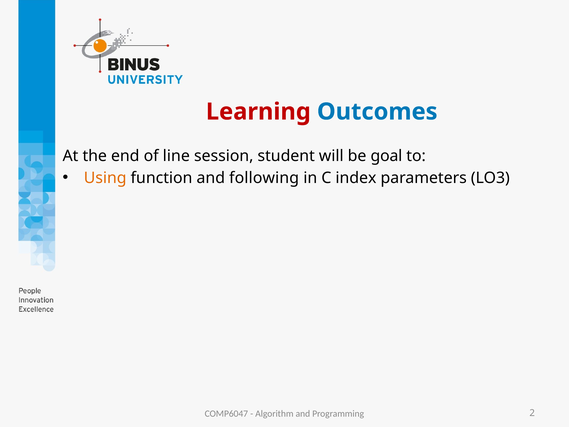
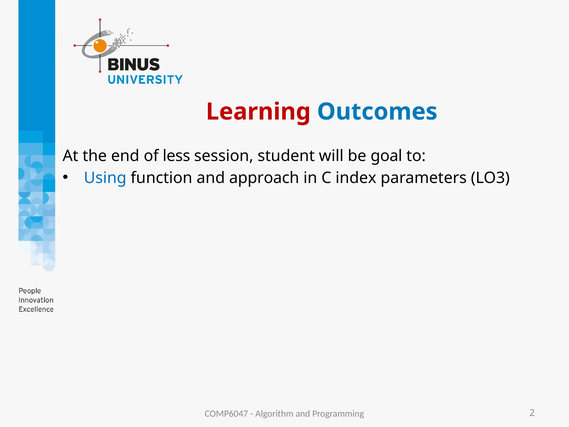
line: line -> less
Using colour: orange -> blue
following: following -> approach
